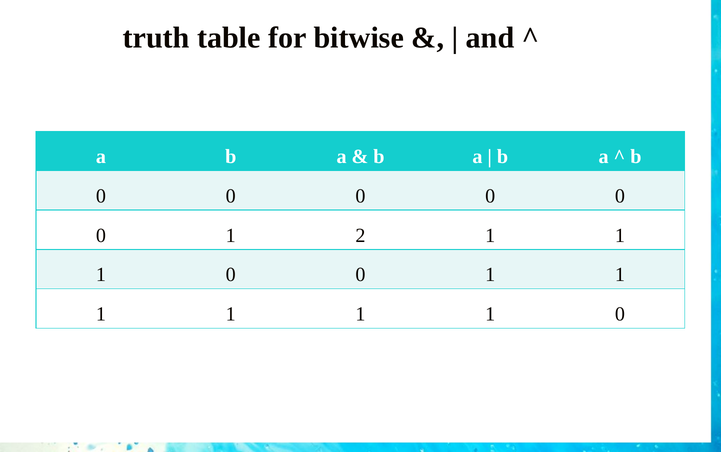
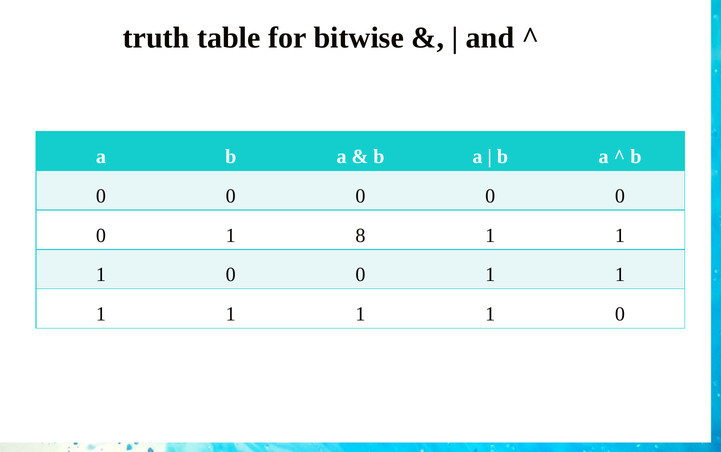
2: 2 -> 8
